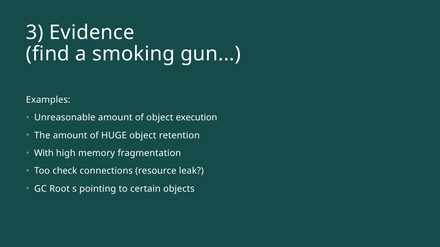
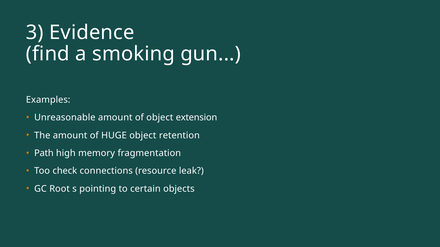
execution: execution -> extension
With: With -> Path
